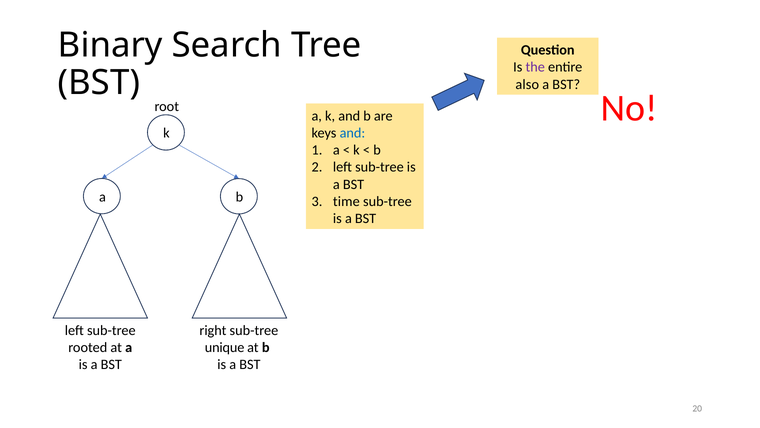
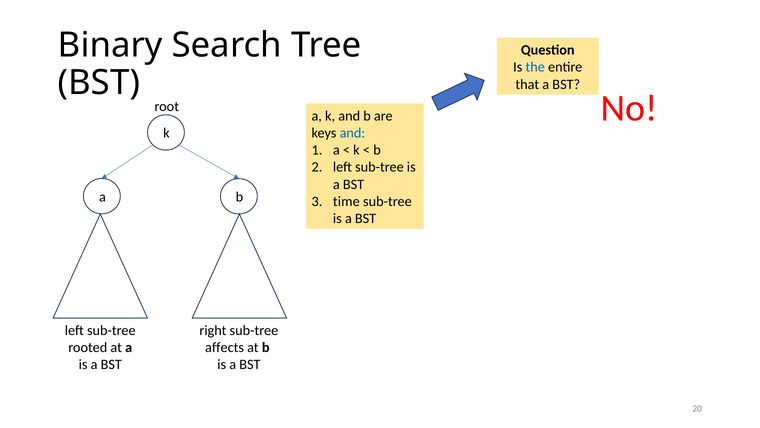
the colour: purple -> blue
also: also -> that
unique: unique -> affects
